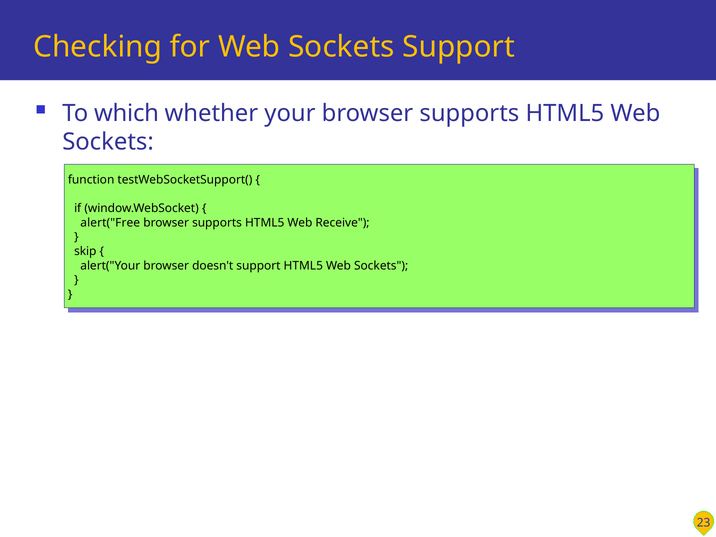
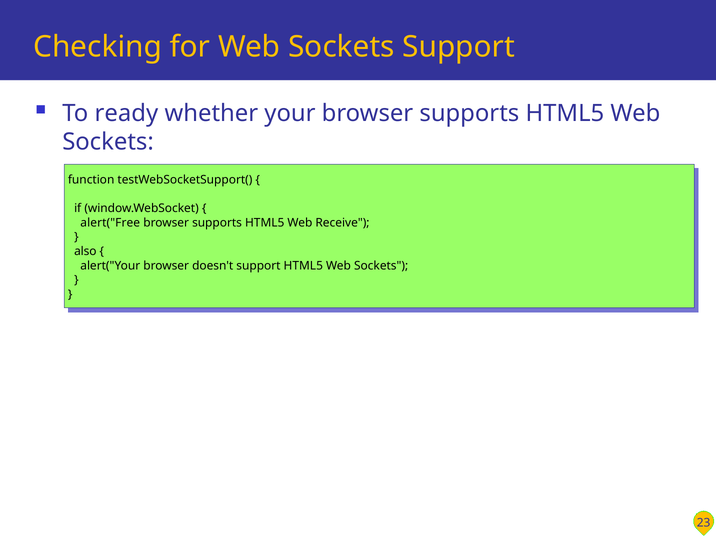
which: which -> ready
skip: skip -> also
